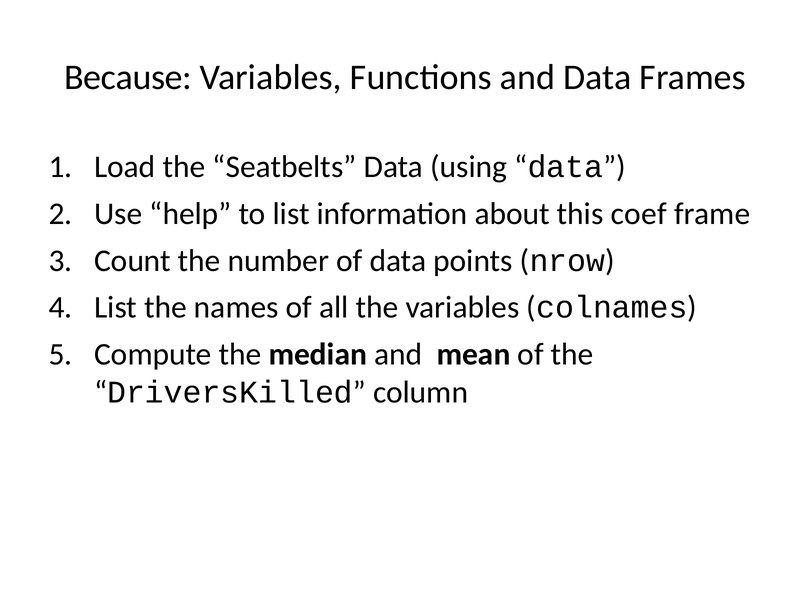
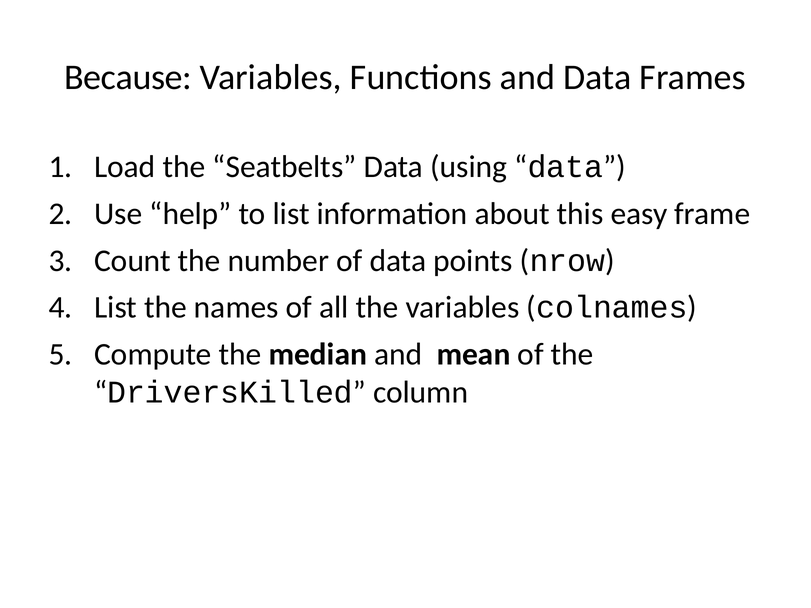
coef: coef -> easy
